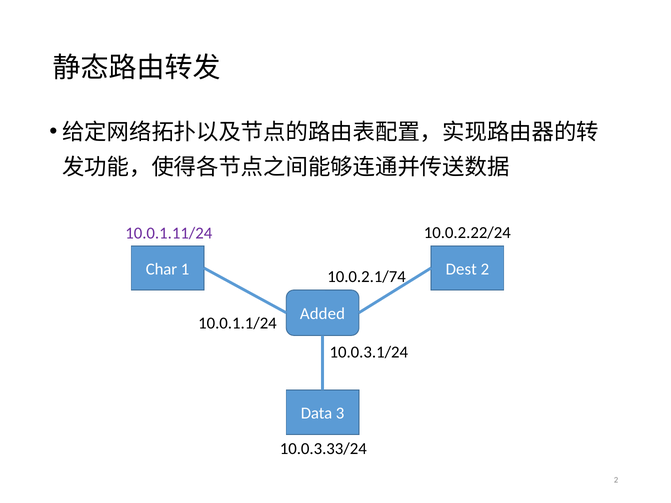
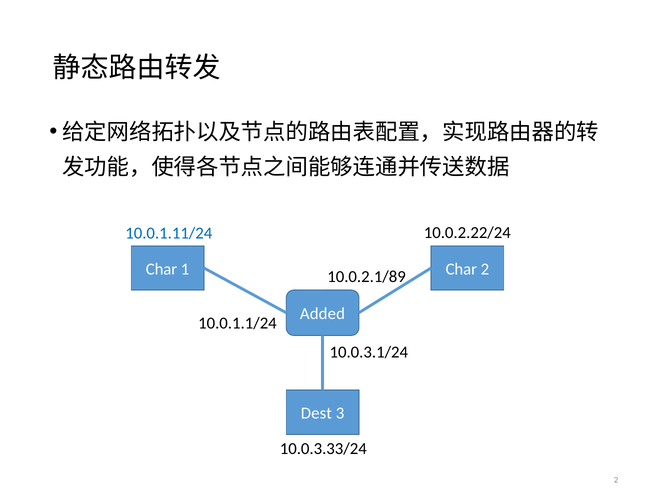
10.0.1.11/24 colour: purple -> blue
1 Dest: Dest -> Char
10.0.2.1/74: 10.0.2.1/74 -> 10.0.2.1/89
Data: Data -> Dest
